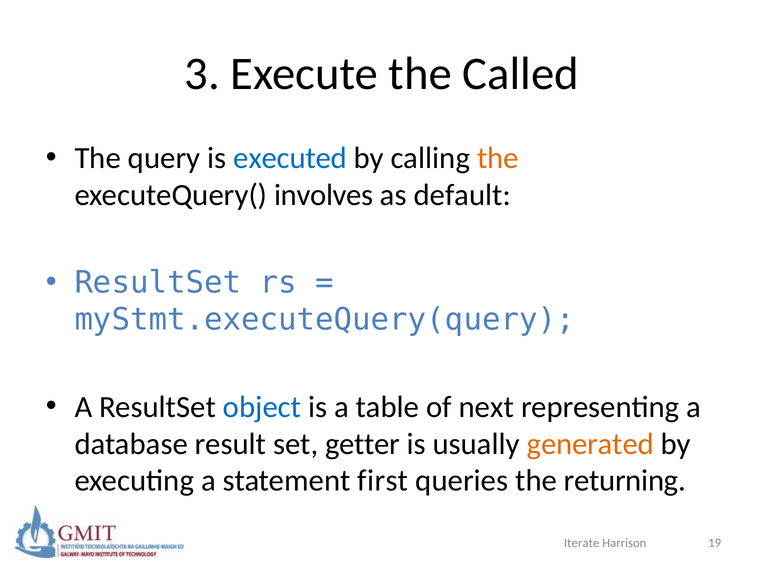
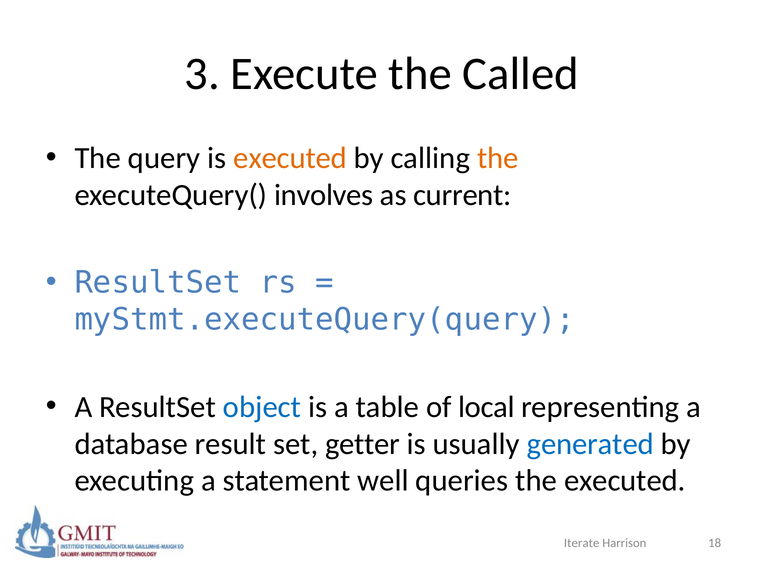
executed at (290, 158) colour: blue -> orange
default: default -> current
next: next -> local
generated colour: orange -> blue
first: first -> well
the returning: returning -> executed
19: 19 -> 18
